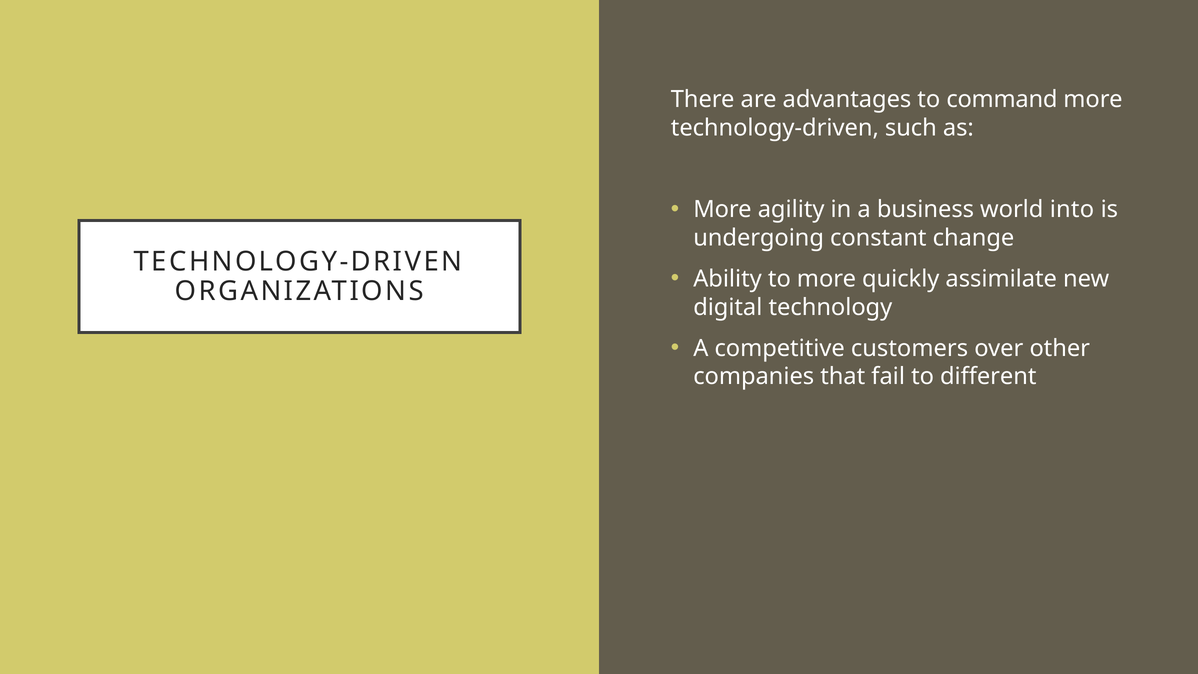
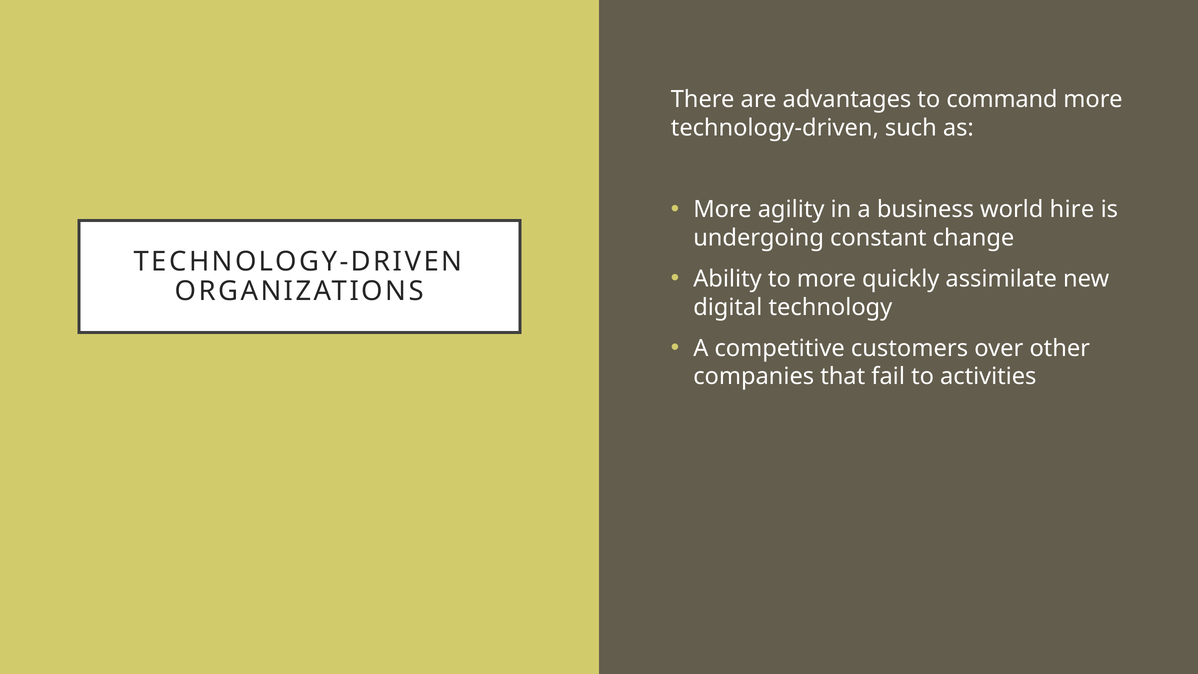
into: into -> hire
different: different -> activities
